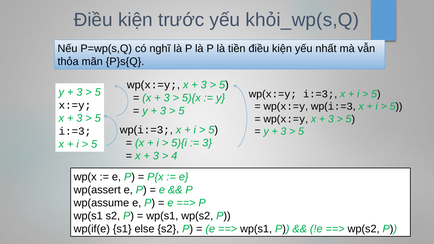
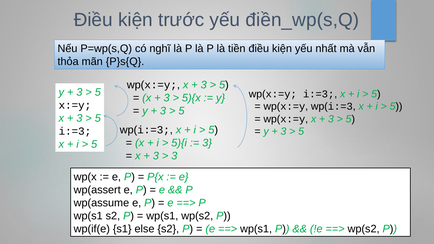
khỏi_wp(s,Q: khỏi_wp(s,Q -> điền_wp(s,Q
4 at (174, 156): 4 -> 3
